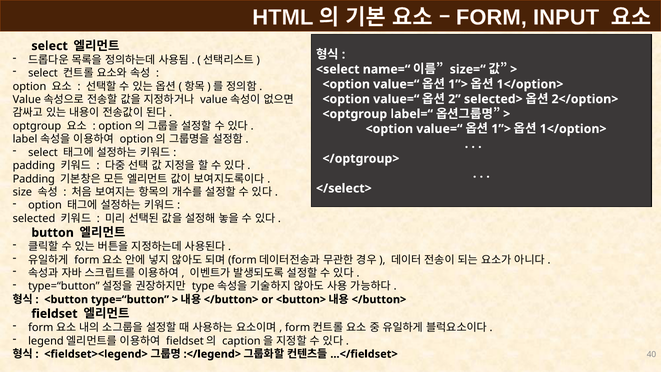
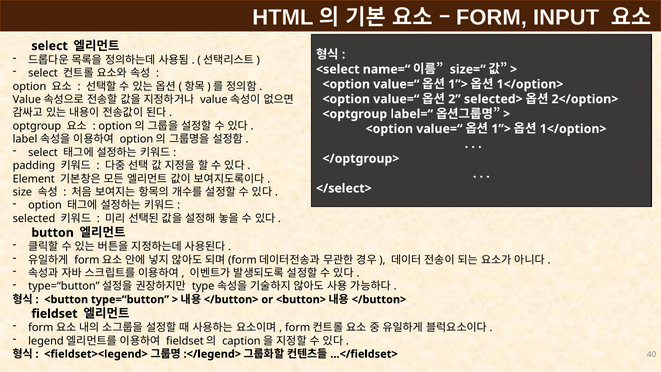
Padding at (34, 179): Padding -> Element
